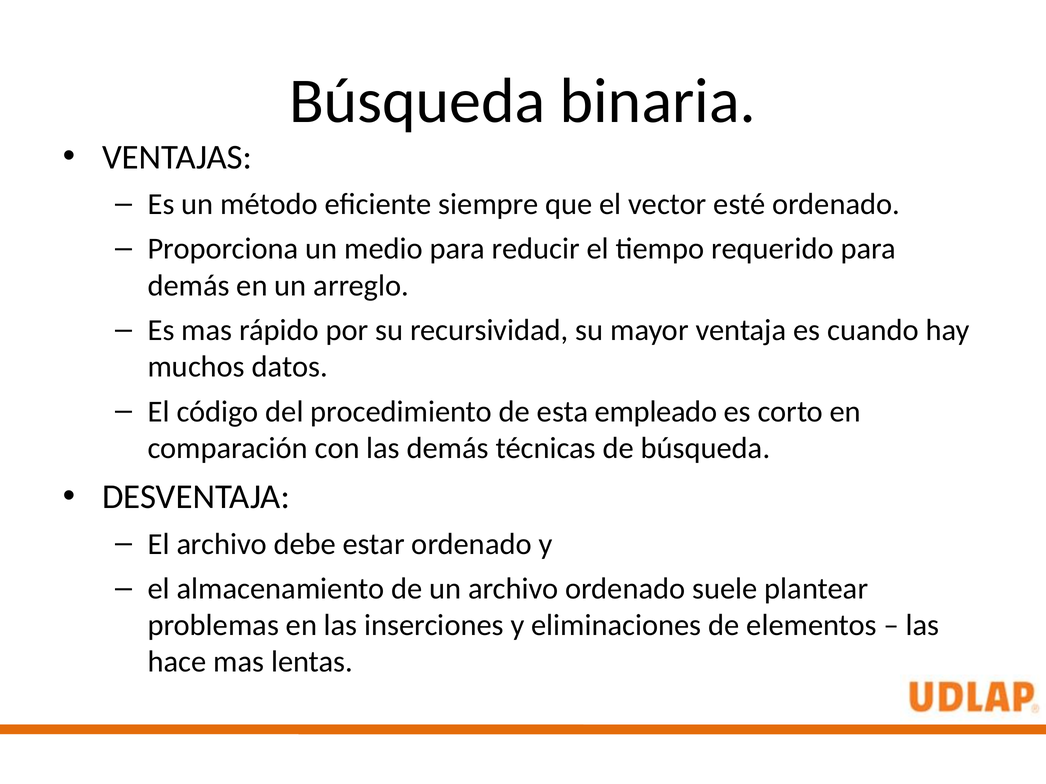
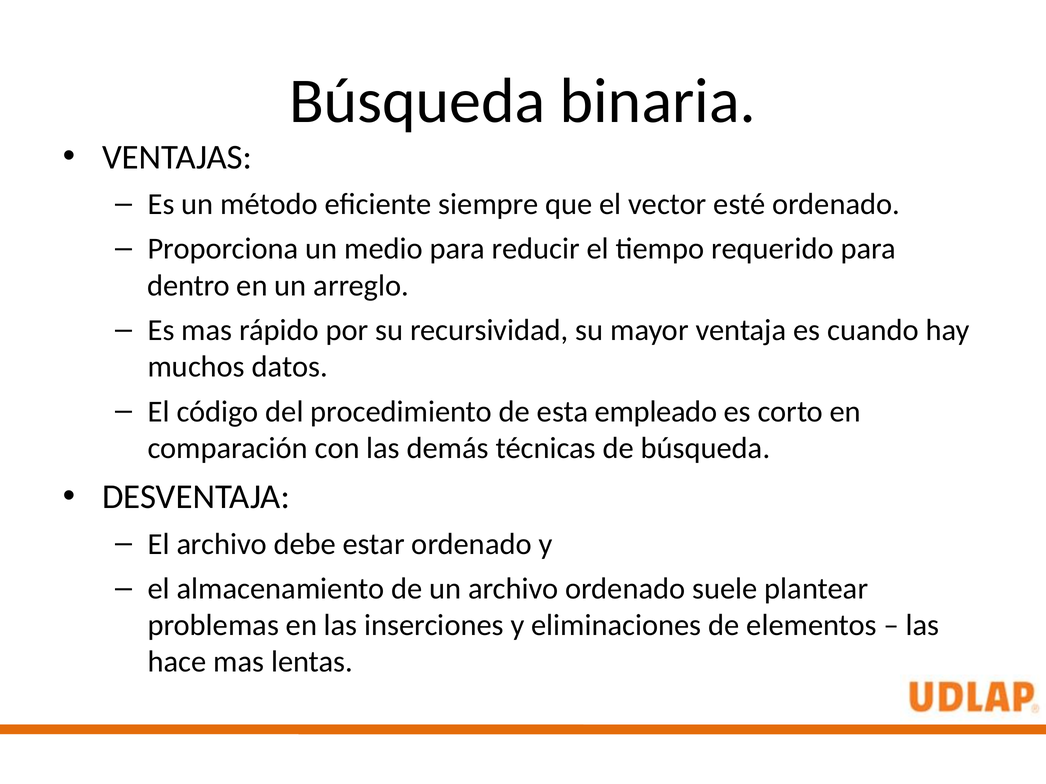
demás at (189, 286): demás -> dentro
